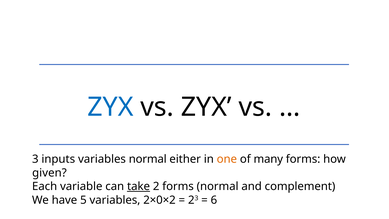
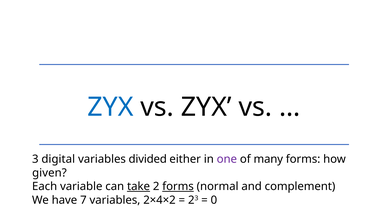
inputs: inputs -> digital
variables normal: normal -> divided
one colour: orange -> purple
forms at (178, 186) underline: none -> present
5: 5 -> 7
2×0×2: 2×0×2 -> 2×4×2
6: 6 -> 0
